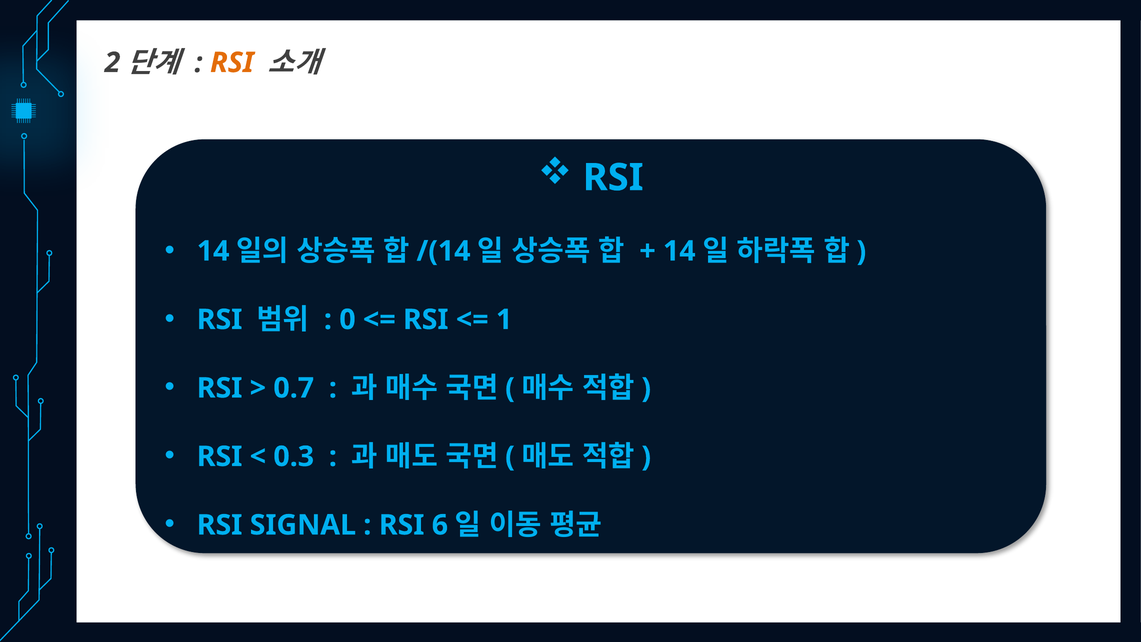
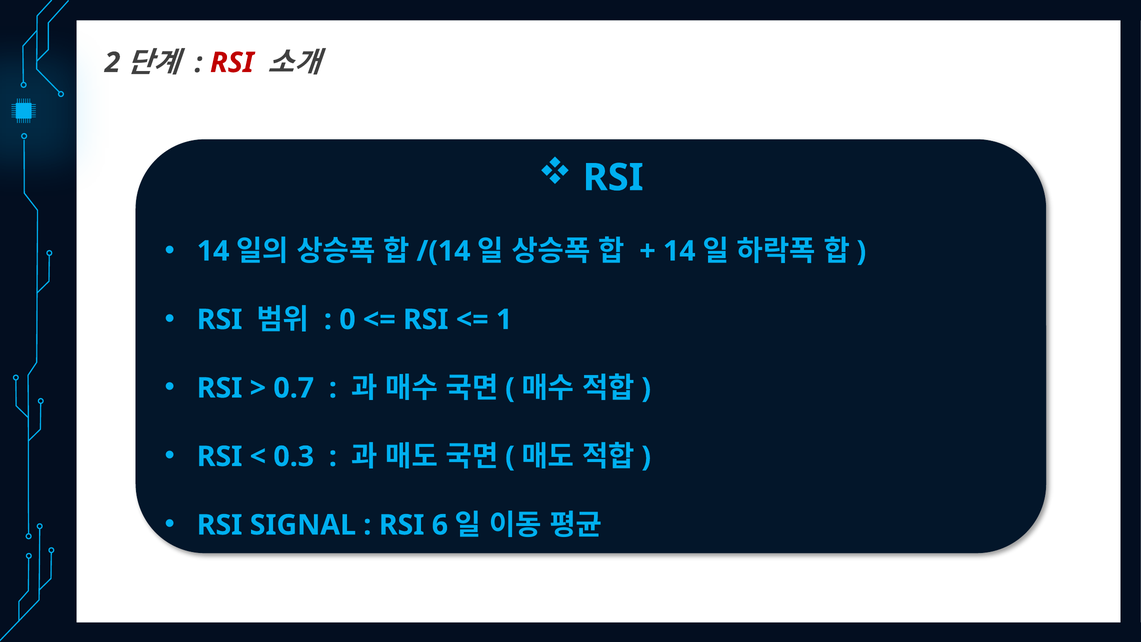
RSI at (232, 63) colour: orange -> red
